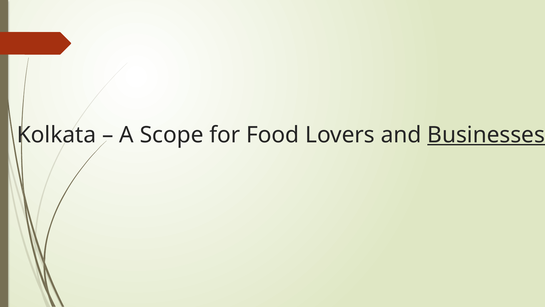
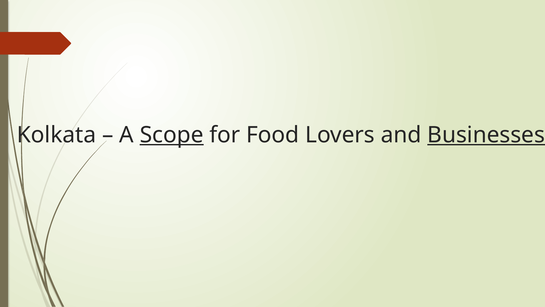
Scope underline: none -> present
